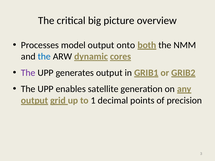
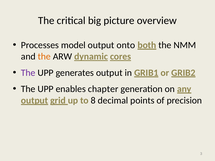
the at (44, 57) colour: blue -> orange
satellite: satellite -> chapter
1: 1 -> 8
